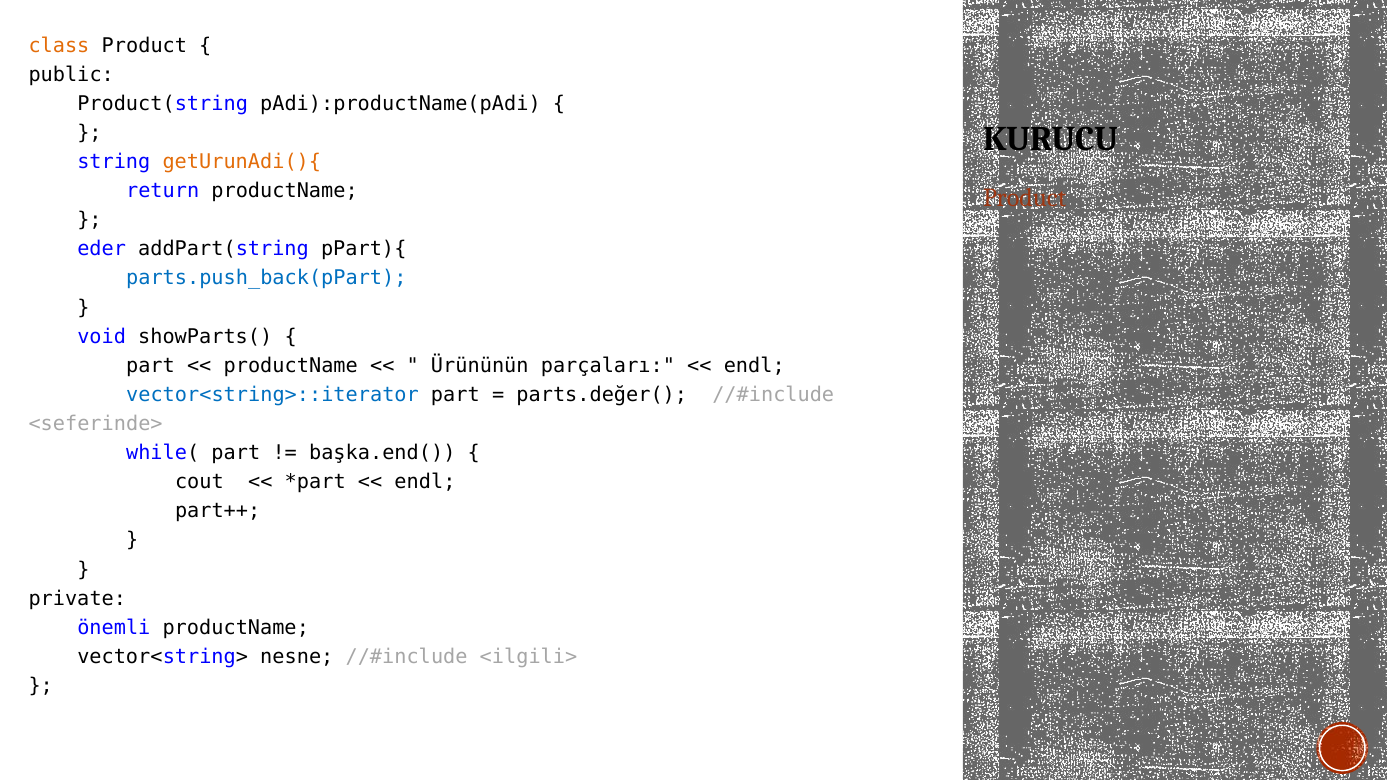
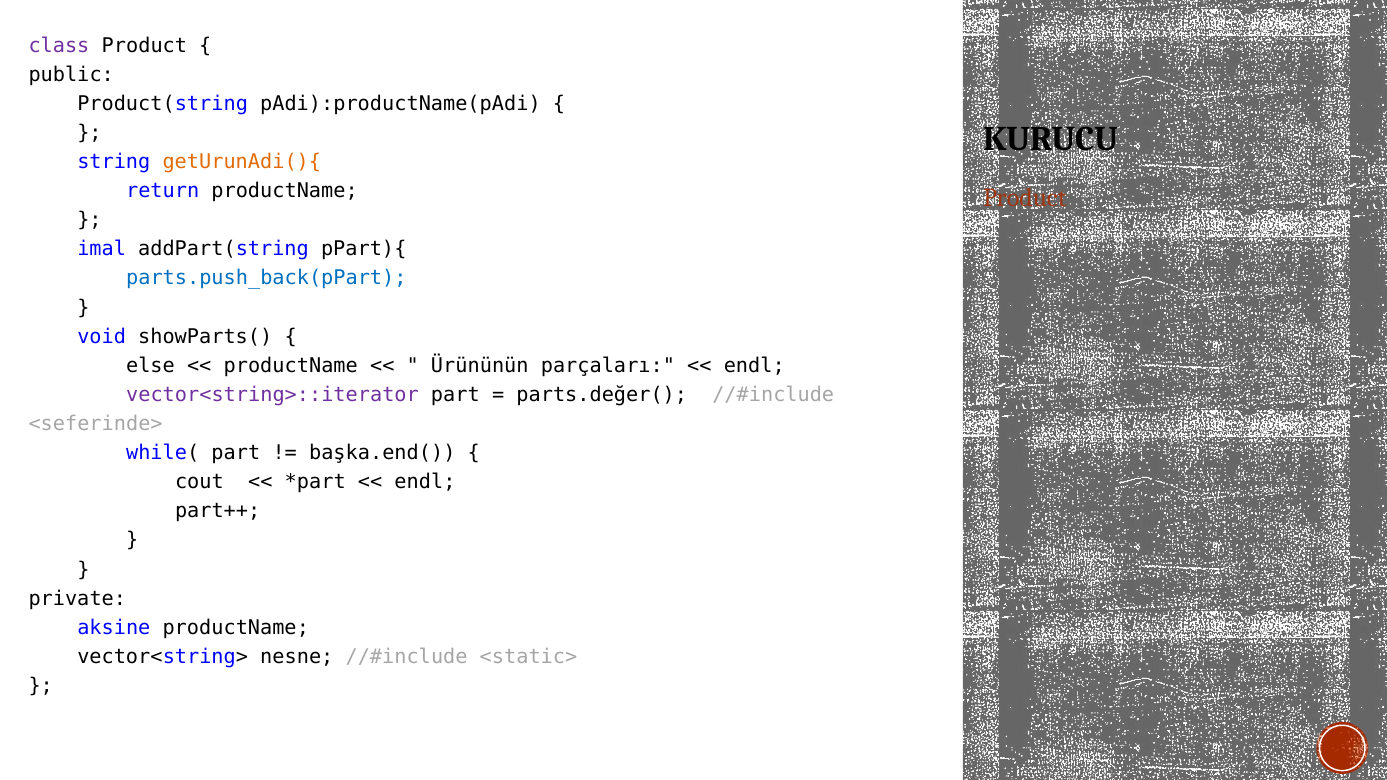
class colour: orange -> purple
eder: eder -> imal
part at (150, 366): part -> else
vector<string>::iterator colour: blue -> purple
önemli: önemli -> aksine
<ilgili>: <ilgili> -> <static>
